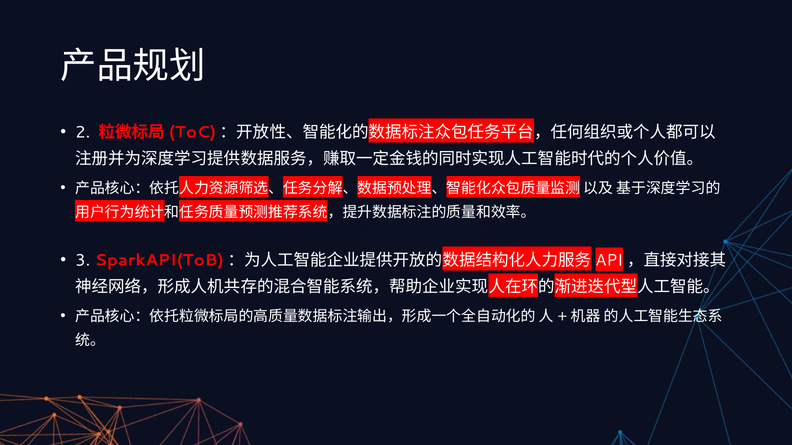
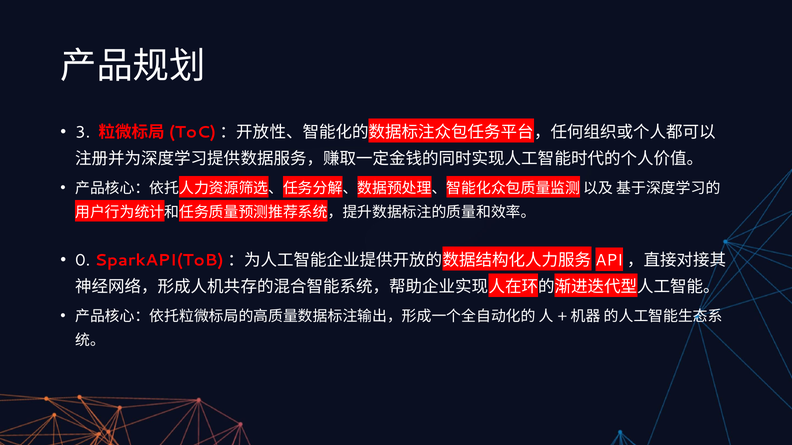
2: 2 -> 3
3: 3 -> 0
